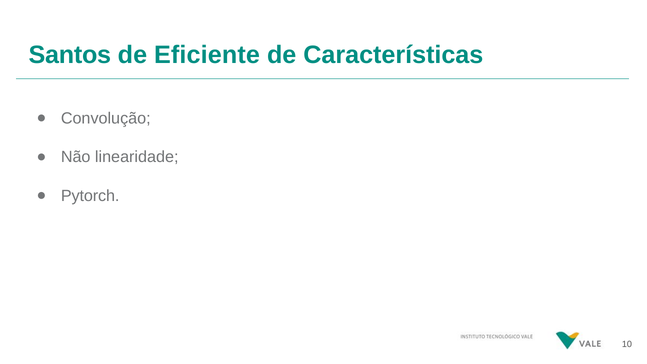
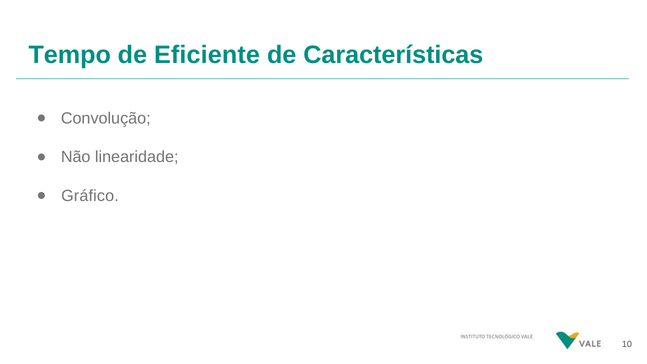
Santos: Santos -> Tempo
Pytorch: Pytorch -> Gráfico
